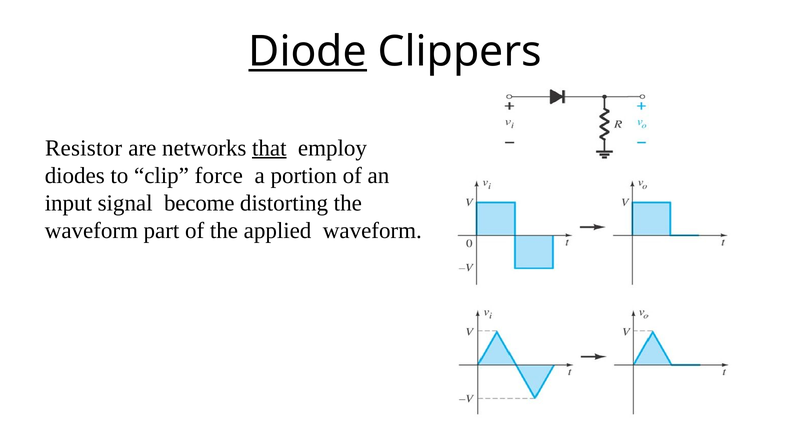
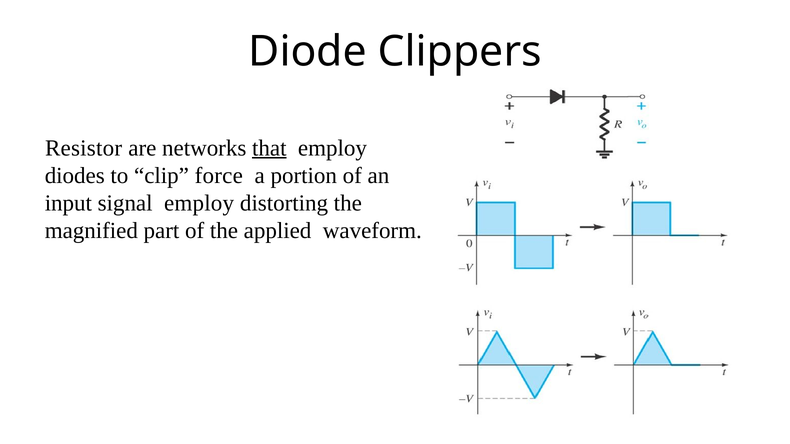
Diode underline: present -> none
signal become: become -> employ
waveform at (91, 231): waveform -> magnified
